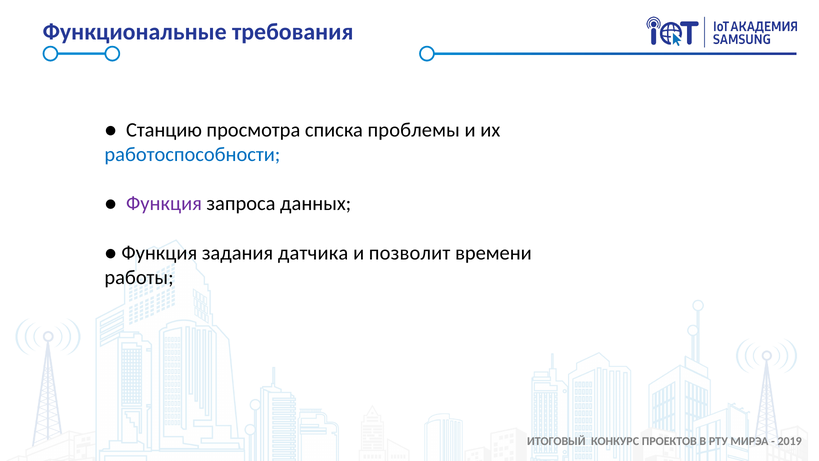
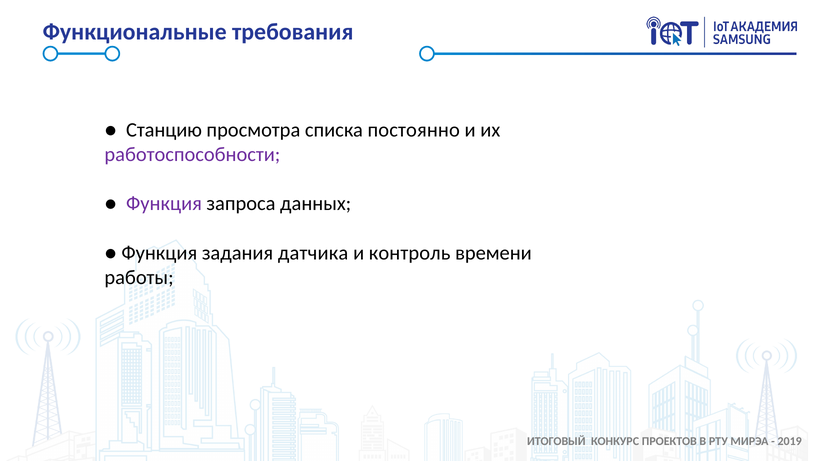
проблемы: проблемы -> постоянно
работоспособности colour: blue -> purple
позволит: позволит -> контроль
